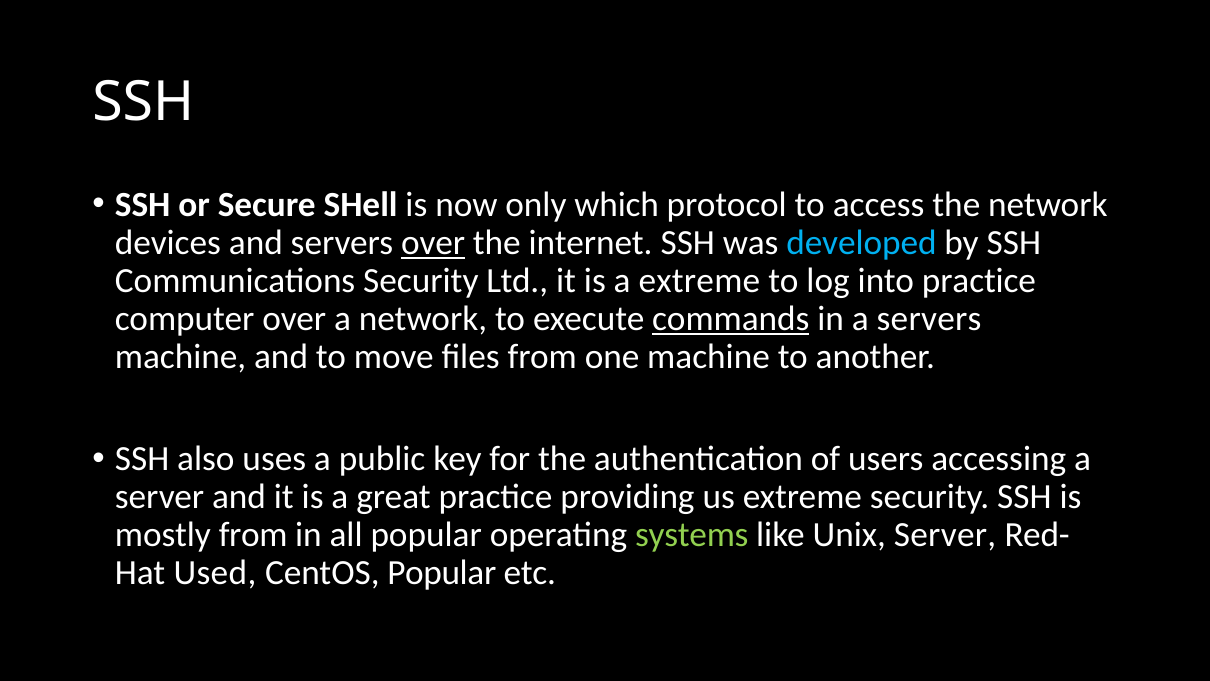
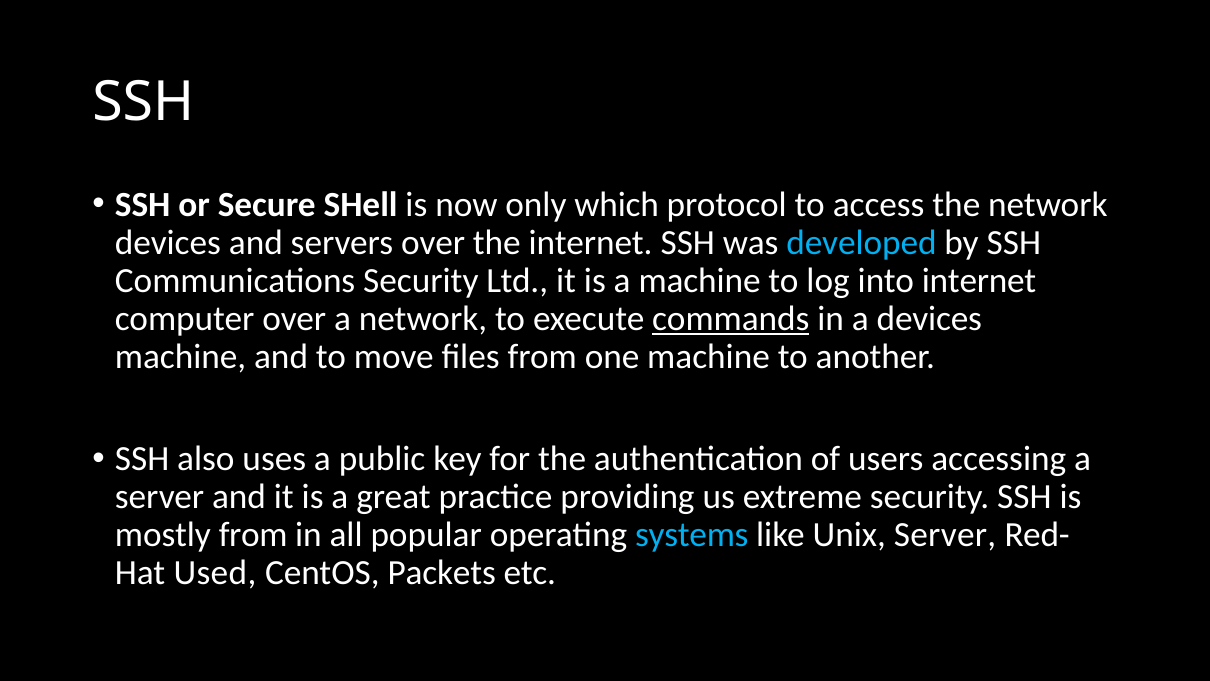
over at (433, 243) underline: present -> none
a extreme: extreme -> machine
into practice: practice -> internet
a servers: servers -> devices
systems colour: light green -> light blue
CentOS Popular: Popular -> Packets
